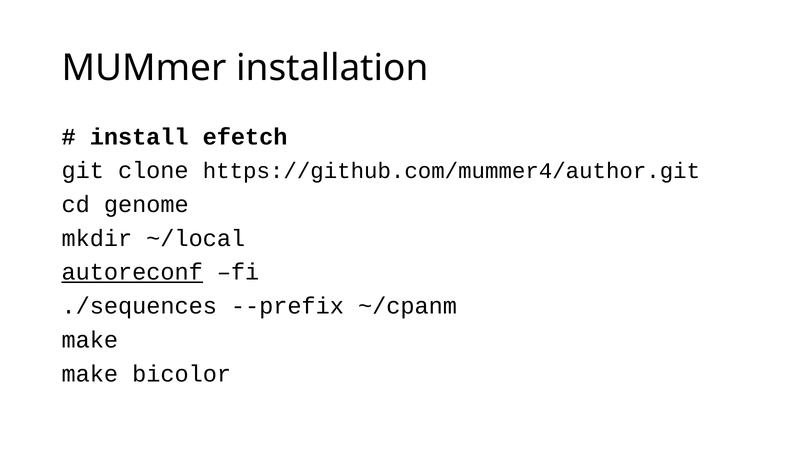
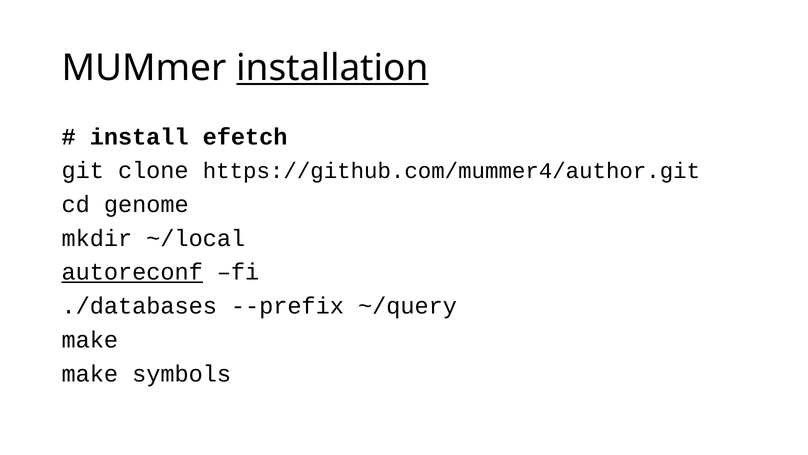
installation underline: none -> present
./sequences: ./sequences -> ./databases
~/cpanm: ~/cpanm -> ~/query
bicolor: bicolor -> symbols
